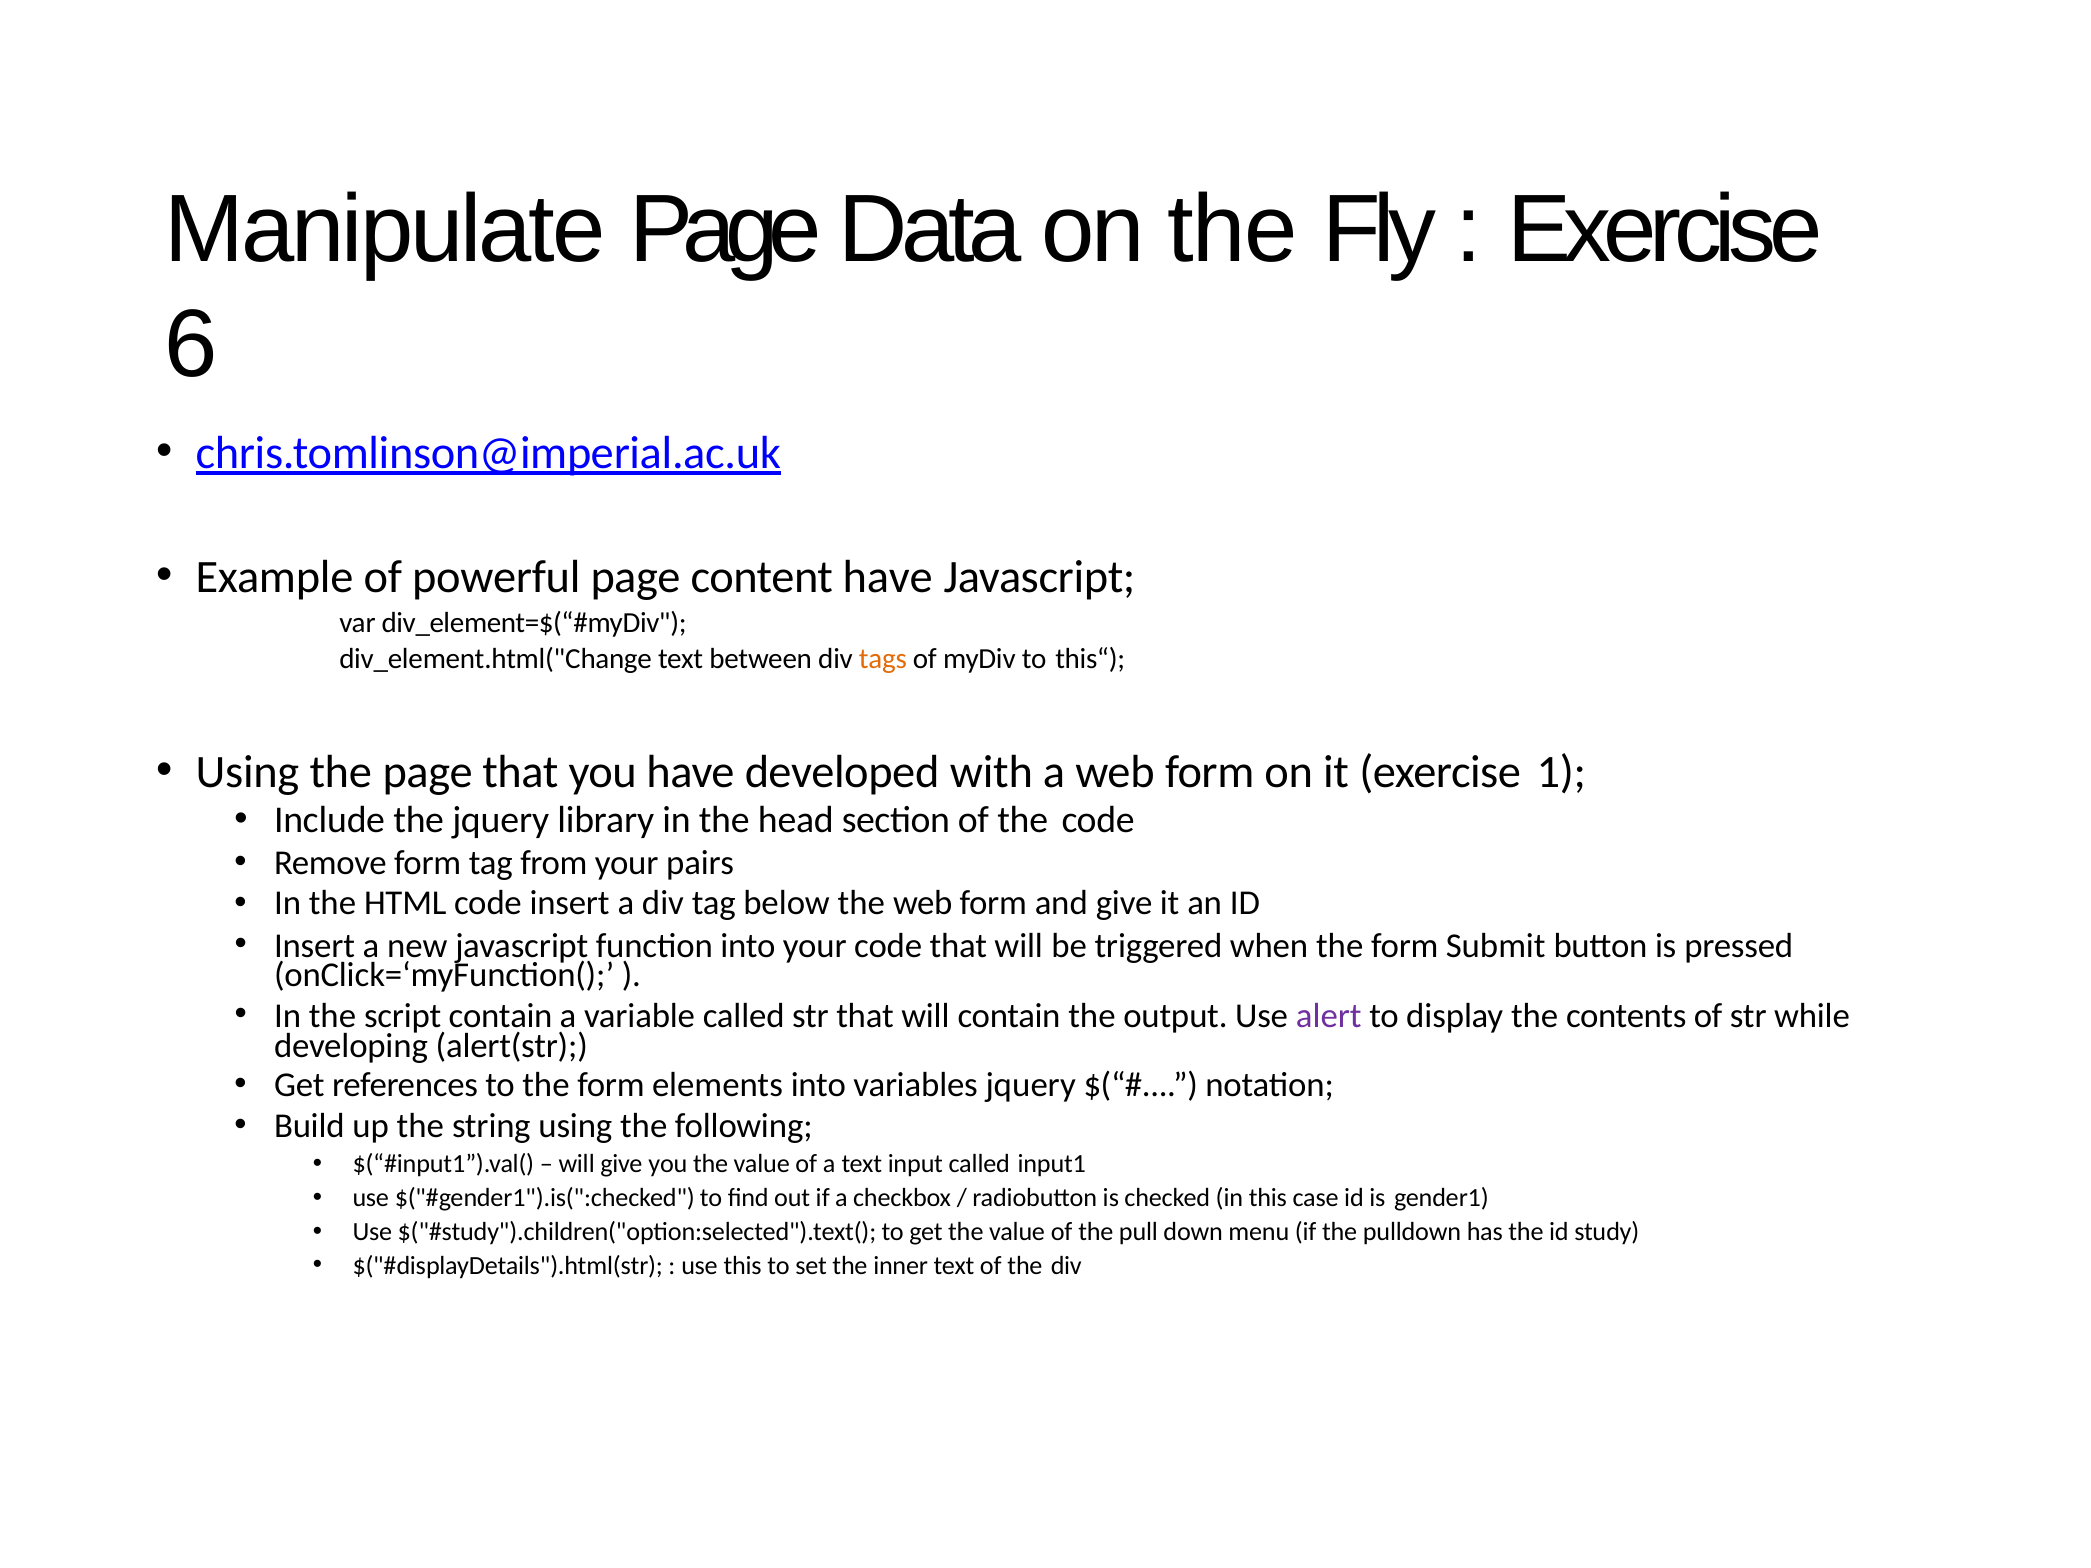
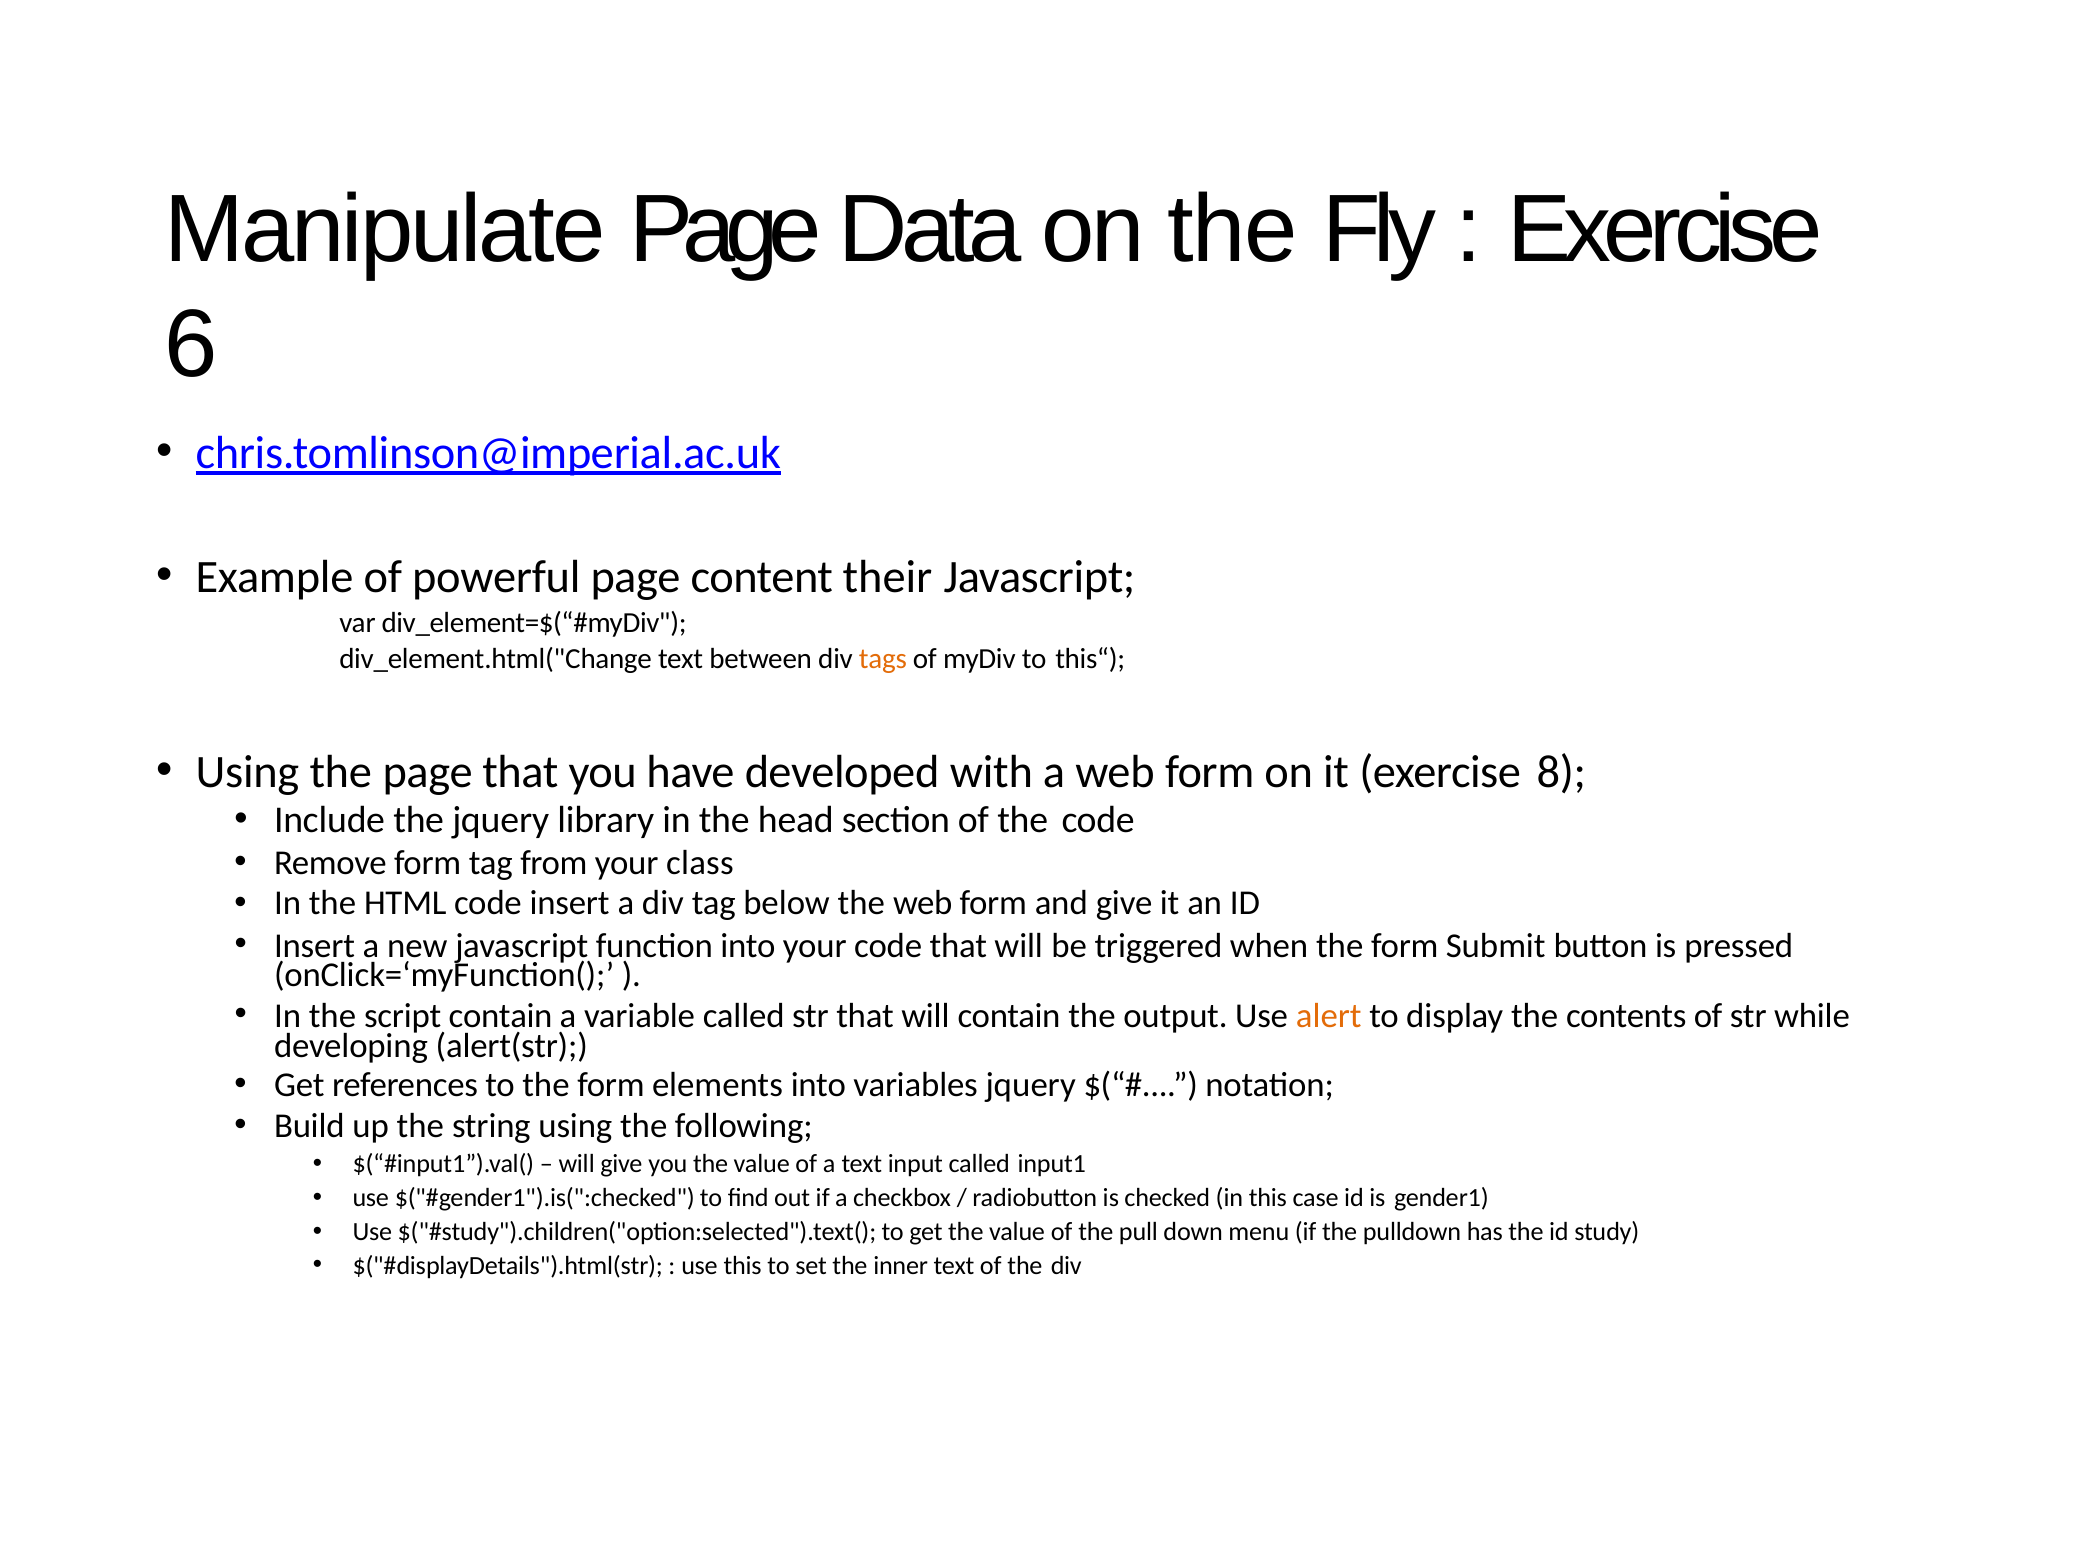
content have: have -> their
1: 1 -> 8
pairs: pairs -> class
alert colour: purple -> orange
